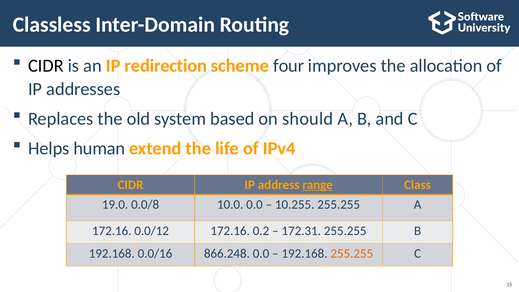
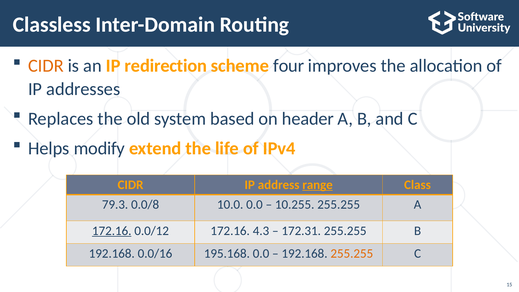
CIDR at (46, 66) colour: black -> orange
should: should -> header
human: human -> modify
19.0: 19.0 -> 79.3
172.16 at (112, 231) underline: none -> present
0.2: 0.2 -> 4.3
866.248: 866.248 -> 195.168
